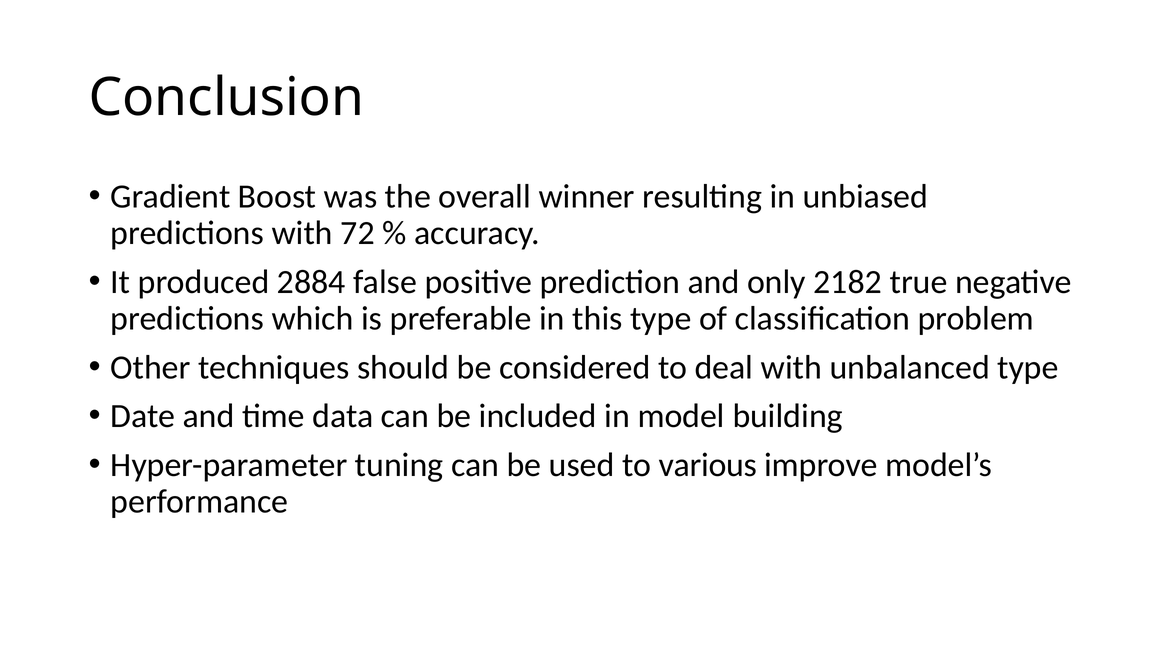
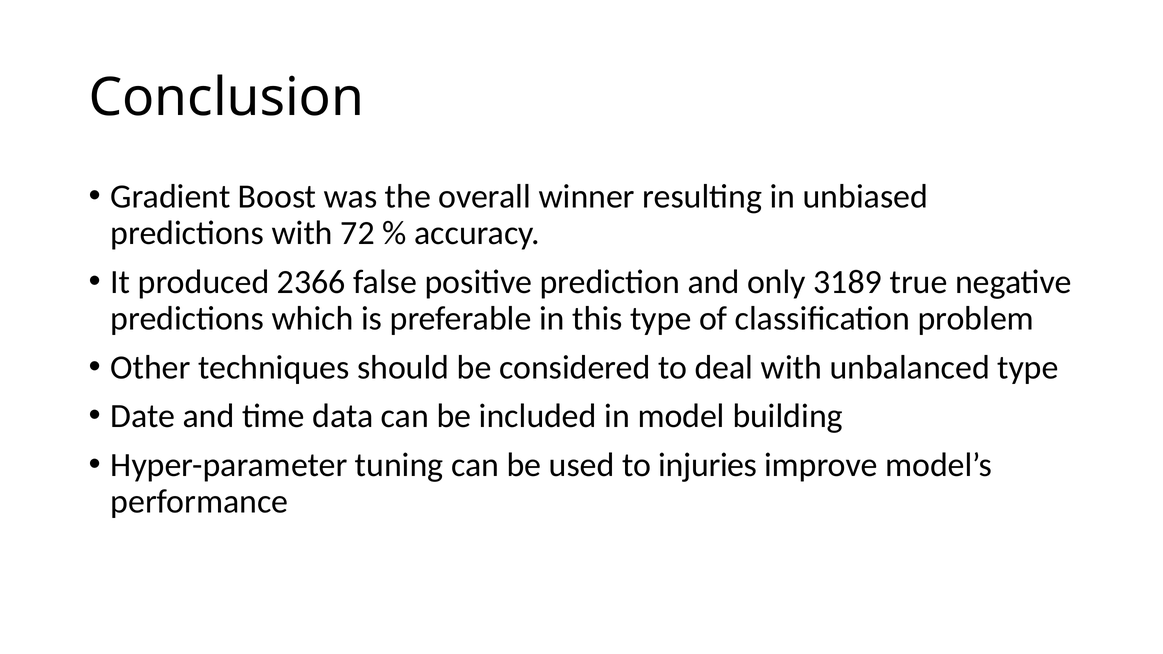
2884: 2884 -> 2366
2182: 2182 -> 3189
various: various -> injuries
